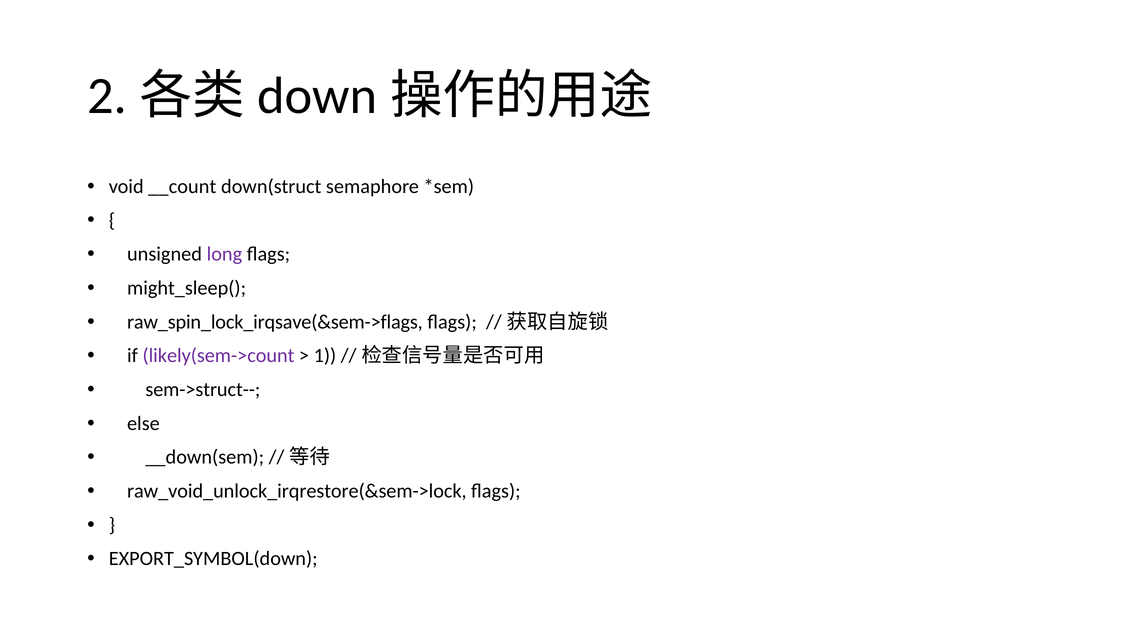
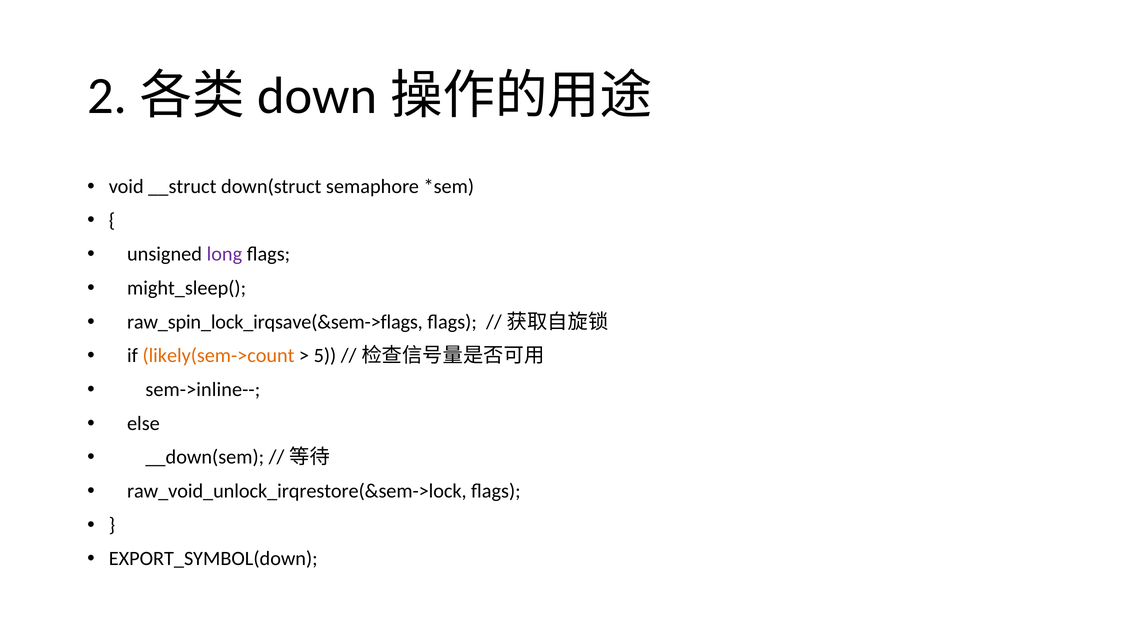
__count: __count -> __struct
likely(sem->count colour: purple -> orange
1: 1 -> 5
sem->struct--: sem->struct-- -> sem->inline--
